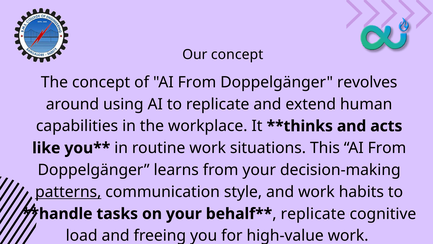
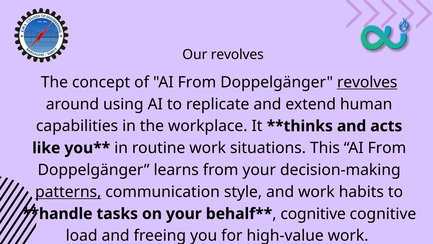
Our concept: concept -> revolves
revolves at (367, 82) underline: none -> present
replicate at (313, 213): replicate -> cognitive
